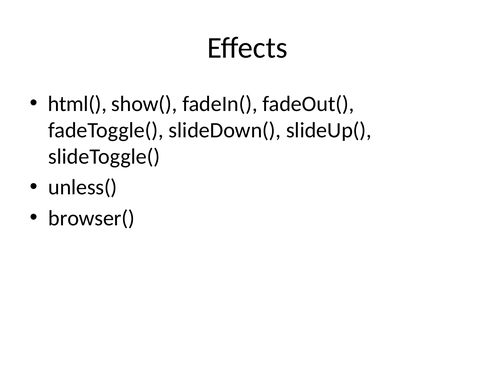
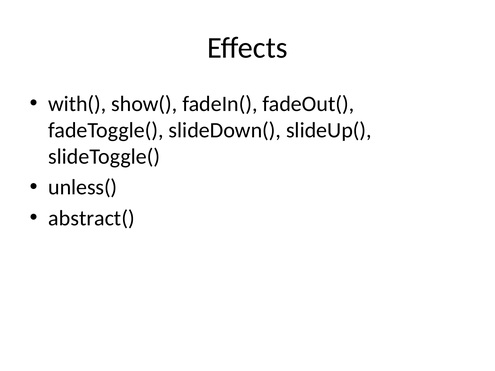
html(: html( -> with(
browser(: browser( -> abstract(
